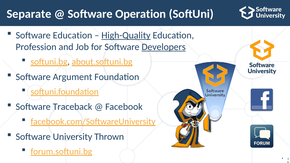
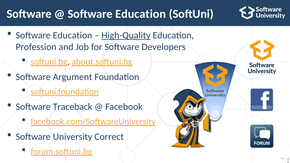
Separate at (29, 14): Separate -> Software
Operation at (141, 14): Operation -> Education
Developers underline: present -> none
Thrown: Thrown -> Correct
